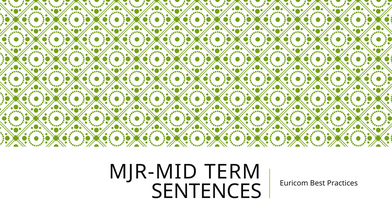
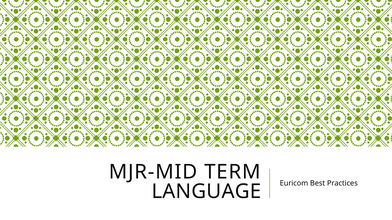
SENTENCES: SENTENCES -> LANGUAGE
